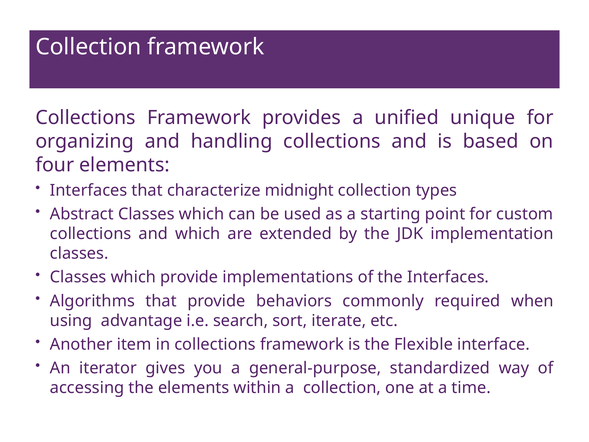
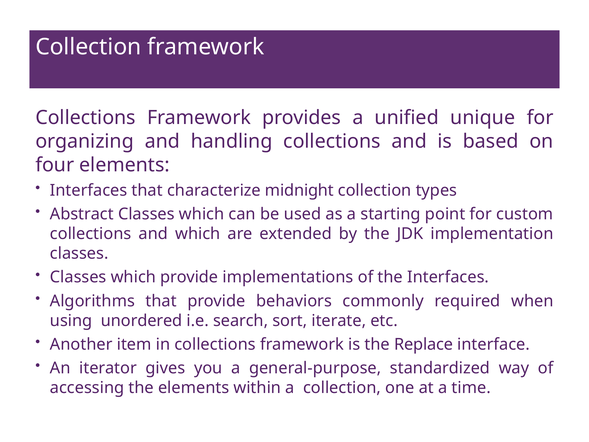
advantage: advantage -> unordered
Flexible: Flexible -> Replace
